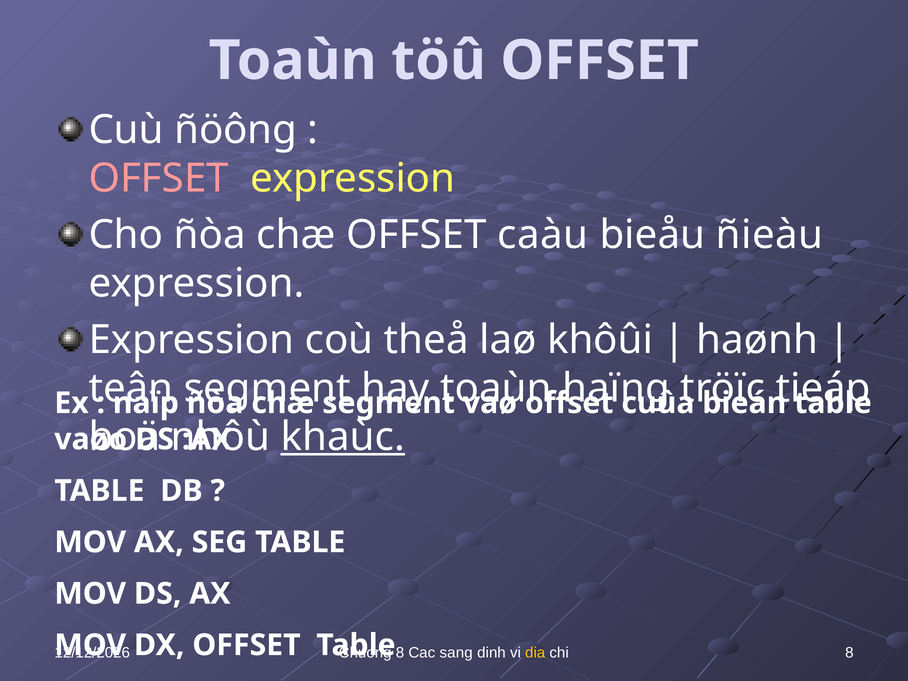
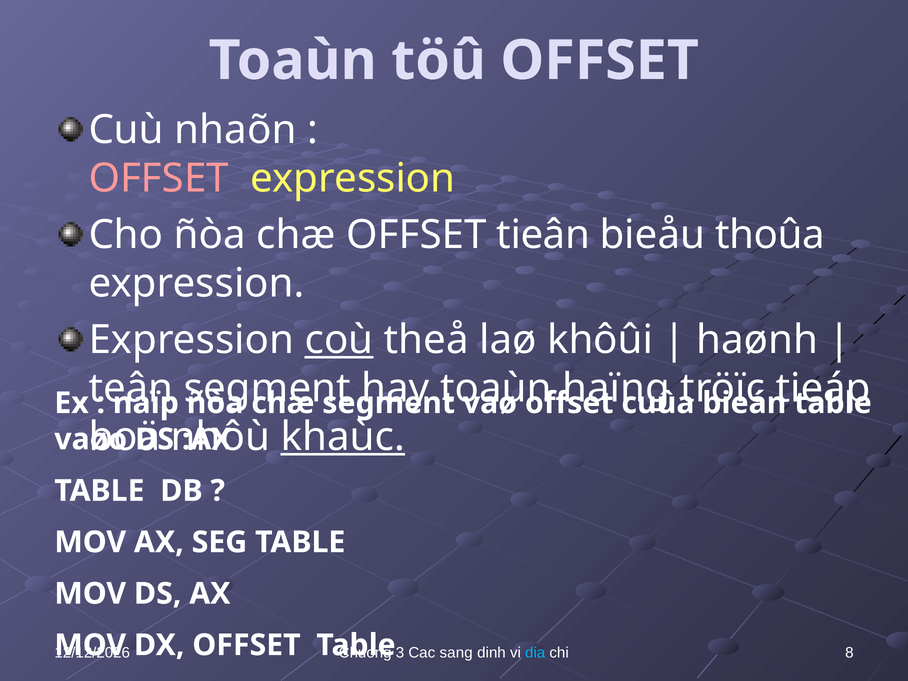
ñöông: ñöông -> nhaõn
caàu: caàu -> tieân
ñieàu: ñieàu -> thoûa
coù underline: none -> present
8 at (400, 653): 8 -> 3
dia colour: yellow -> light blue
